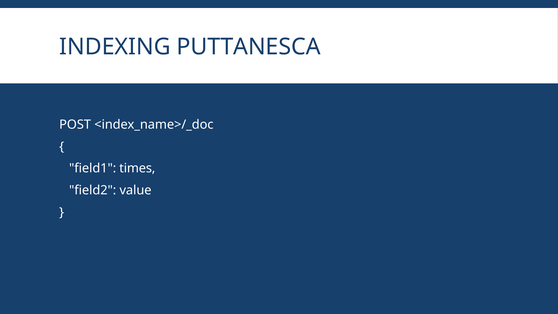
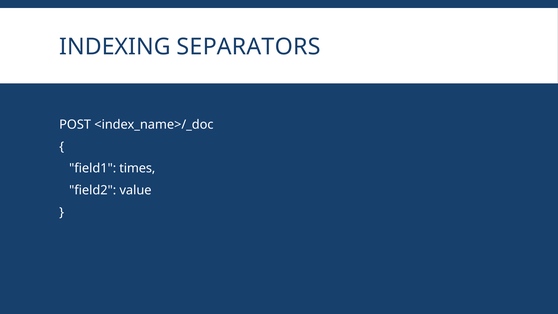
PUTTANESCA: PUTTANESCA -> SEPARATORS
